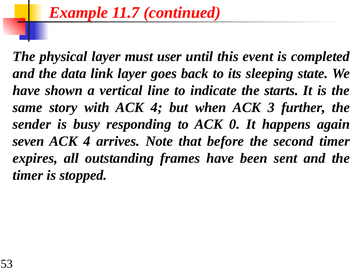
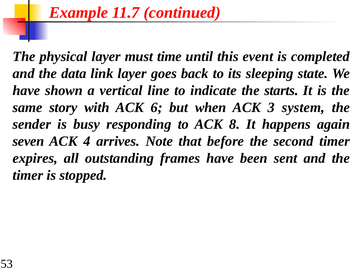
user: user -> time
with ACK 4: 4 -> 6
further: further -> system
0: 0 -> 8
